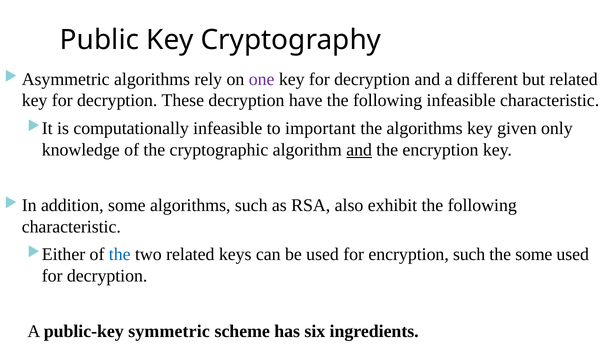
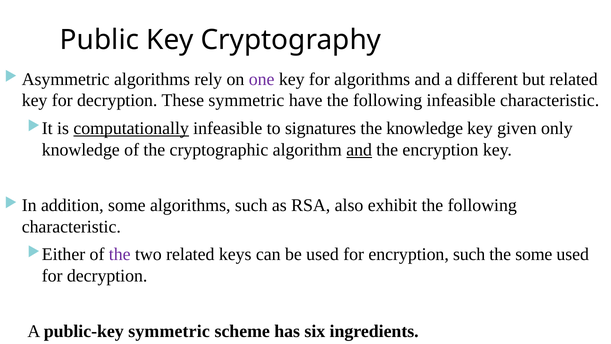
decryption at (372, 79): decryption -> algorithms
These decryption: decryption -> symmetric
computationally underline: none -> present
important: important -> signatures
the algorithms: algorithms -> knowledge
the at (120, 254) colour: blue -> purple
